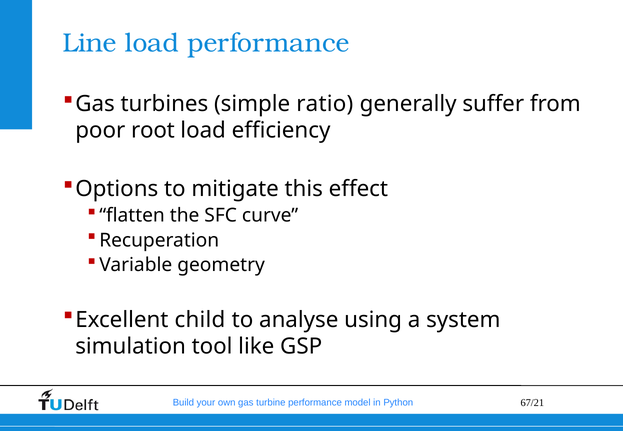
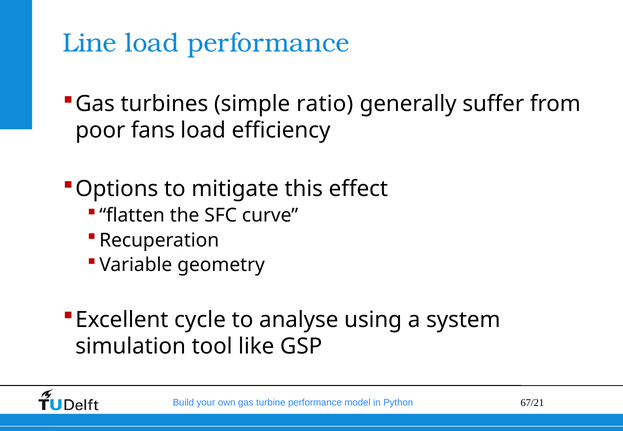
root: root -> fans
child: child -> cycle
